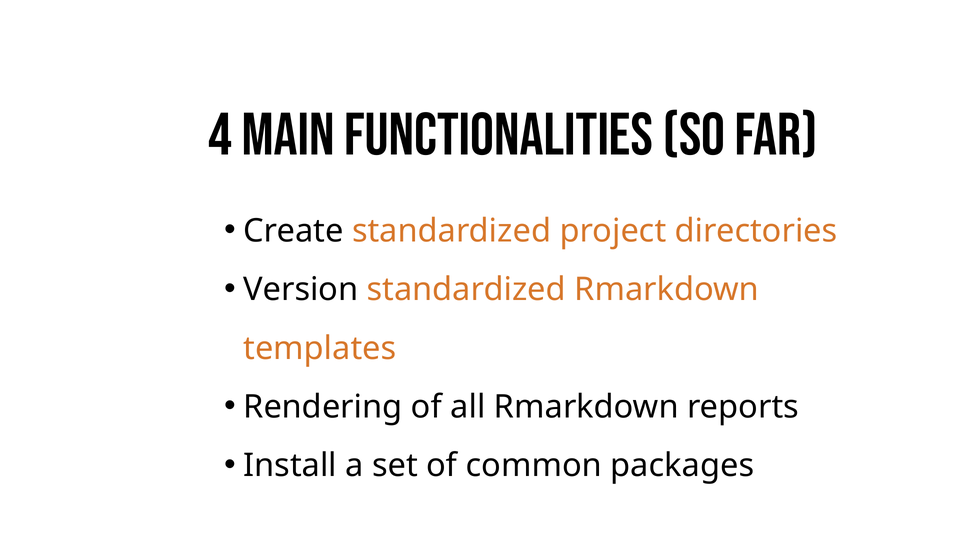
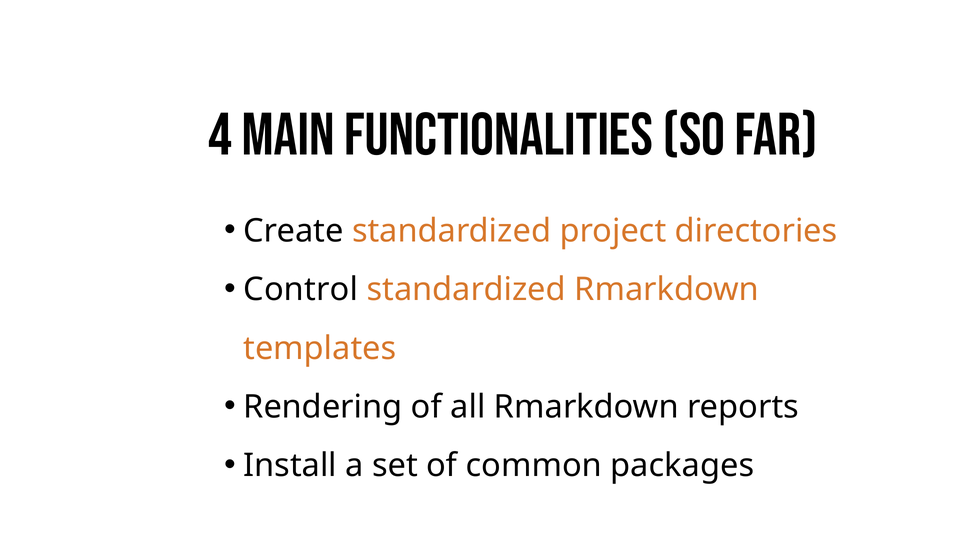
Version: Version -> Control
